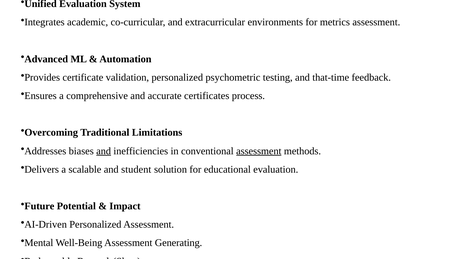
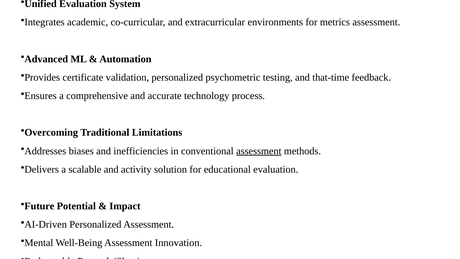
certificates: certificates -> technology
and at (104, 151) underline: present -> none
student: student -> activity
Generating: Generating -> Innovation
